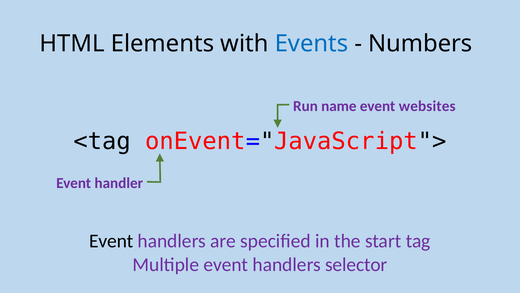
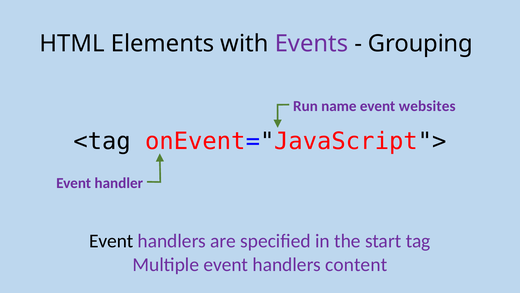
Events colour: blue -> purple
Numbers: Numbers -> Grouping
selector: selector -> content
